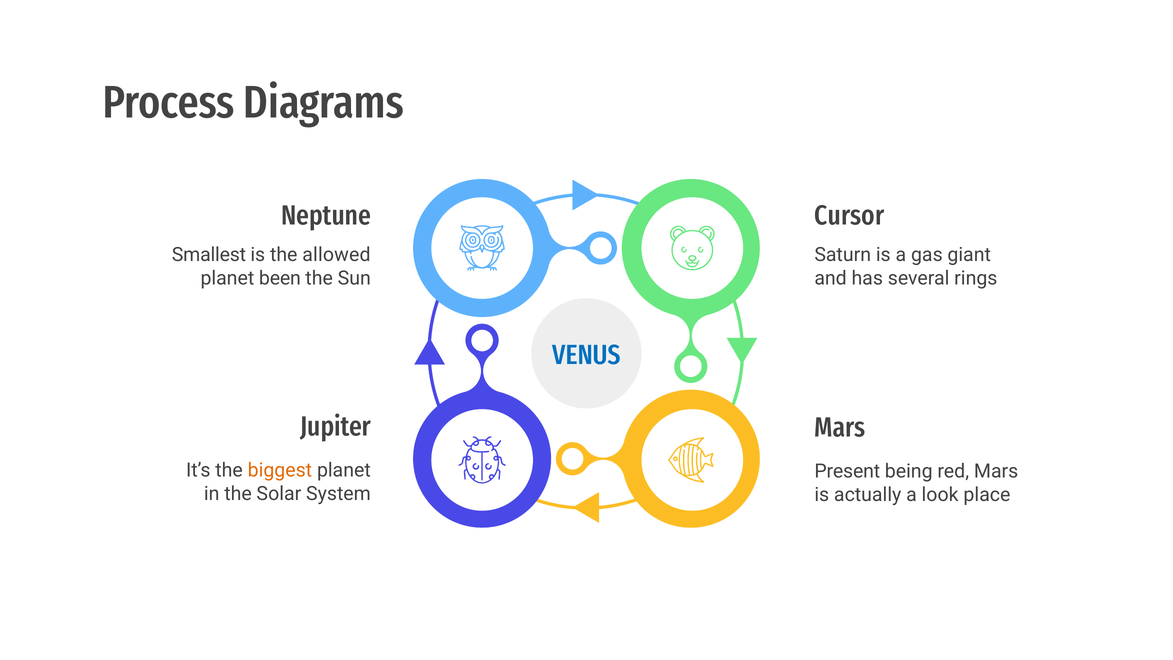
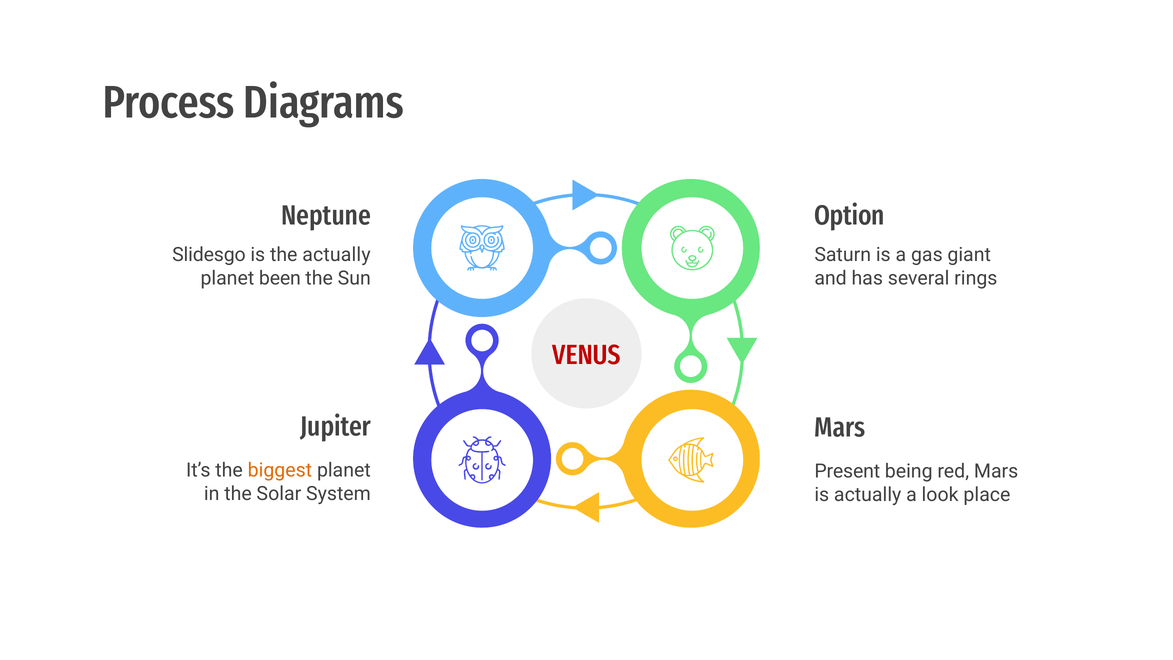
Cursor: Cursor -> Option
Smallest: Smallest -> Slidesgo
the allowed: allowed -> actually
VENUS colour: blue -> red
